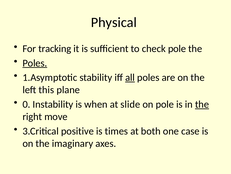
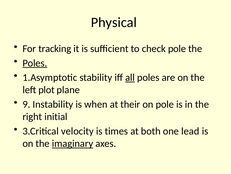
this: this -> plot
0: 0 -> 9
slide: slide -> their
the at (202, 104) underline: present -> none
move: move -> initial
positive: positive -> velocity
case: case -> lead
imaginary underline: none -> present
